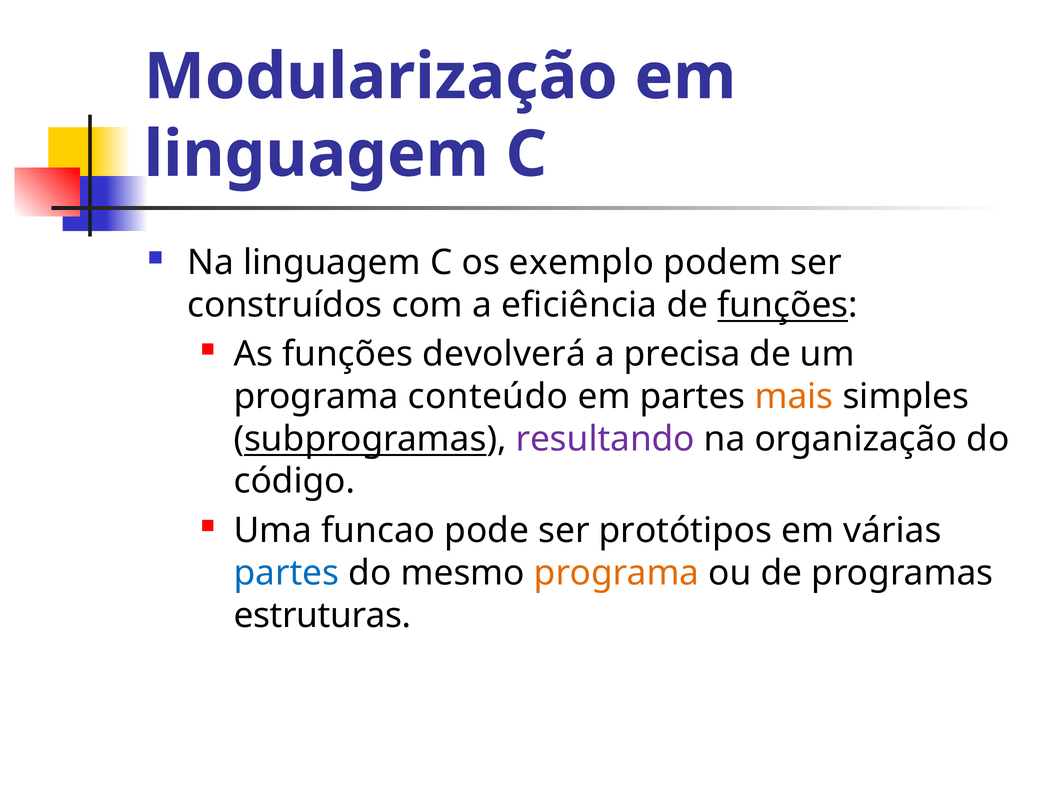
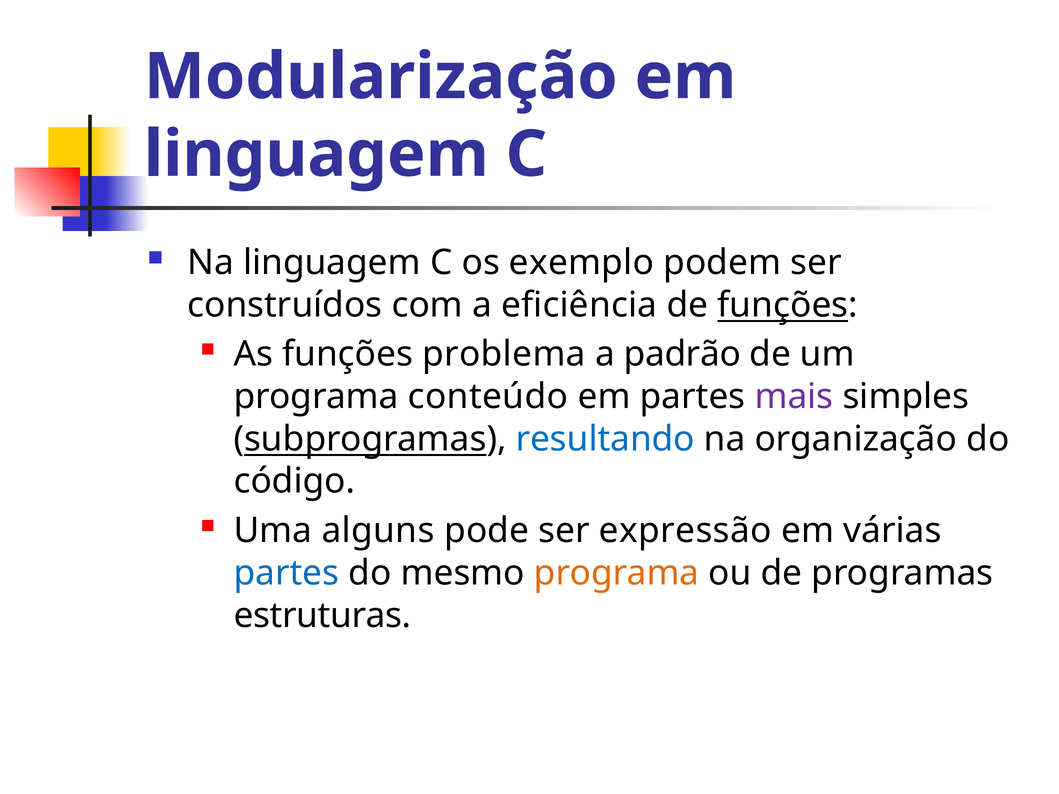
devolverá: devolverá -> problema
precisa: precisa -> padrão
mais colour: orange -> purple
resultando colour: purple -> blue
funcao: funcao -> alguns
protótipos: protótipos -> expressão
